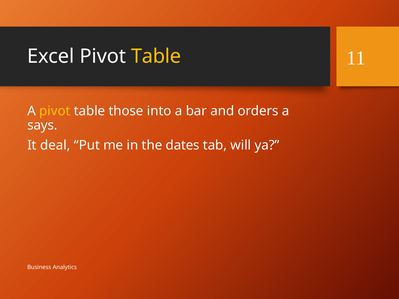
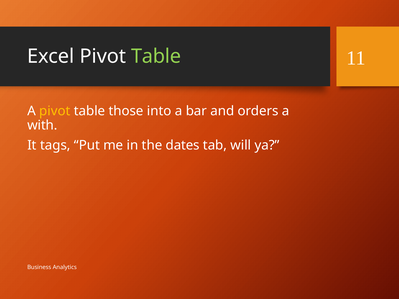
Table at (156, 56) colour: yellow -> light green
says: says -> with
deal: deal -> tags
